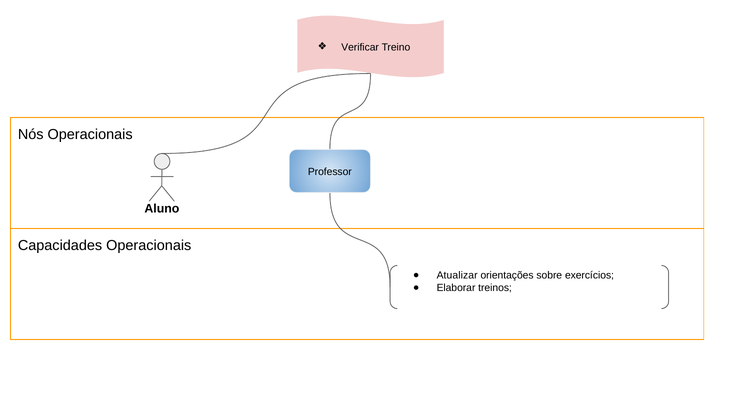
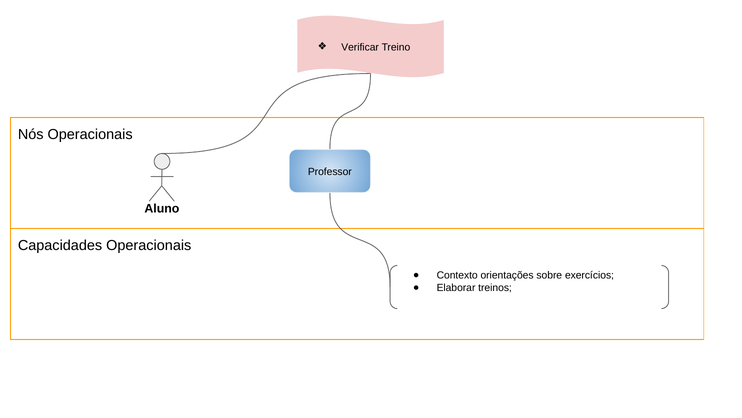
Atualizar: Atualizar -> Contexto
